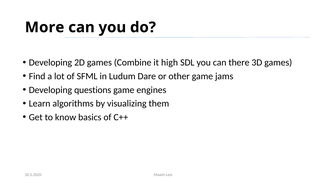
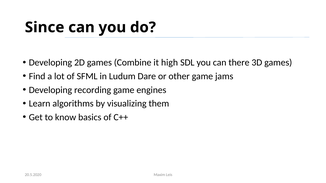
More: More -> Since
questions: questions -> recording
